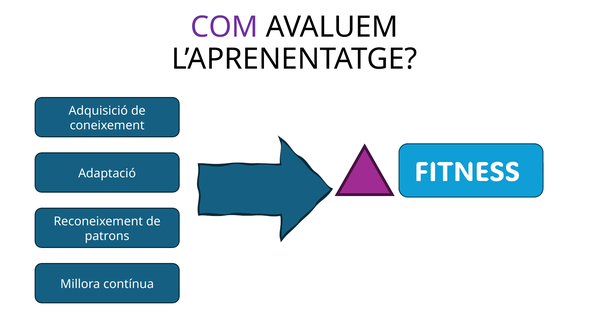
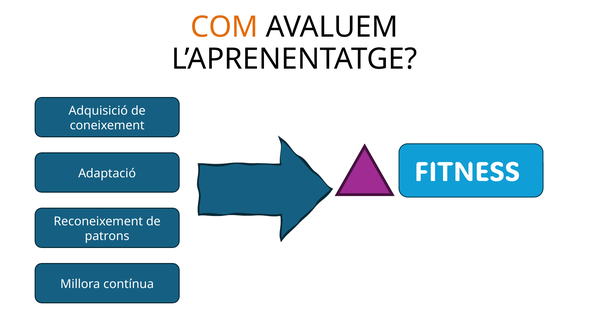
COM colour: purple -> orange
